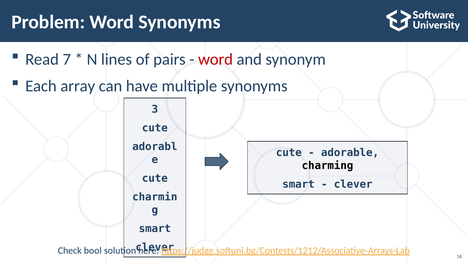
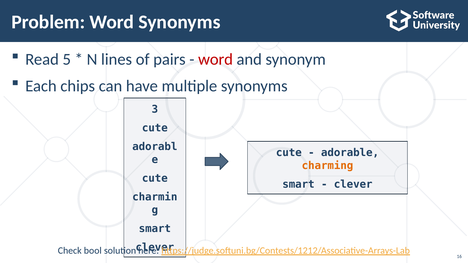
7: 7 -> 5
array: array -> chips
charming colour: black -> orange
